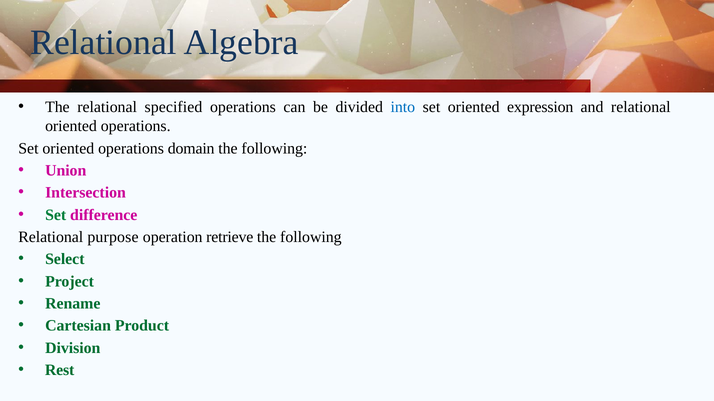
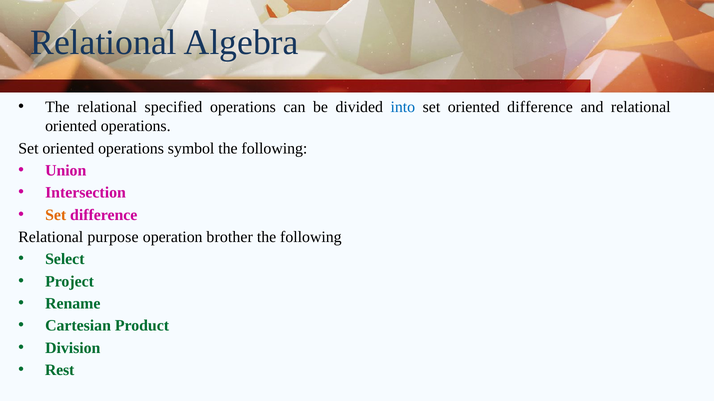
oriented expression: expression -> difference
domain: domain -> symbol
Set at (56, 215) colour: green -> orange
retrieve: retrieve -> brother
